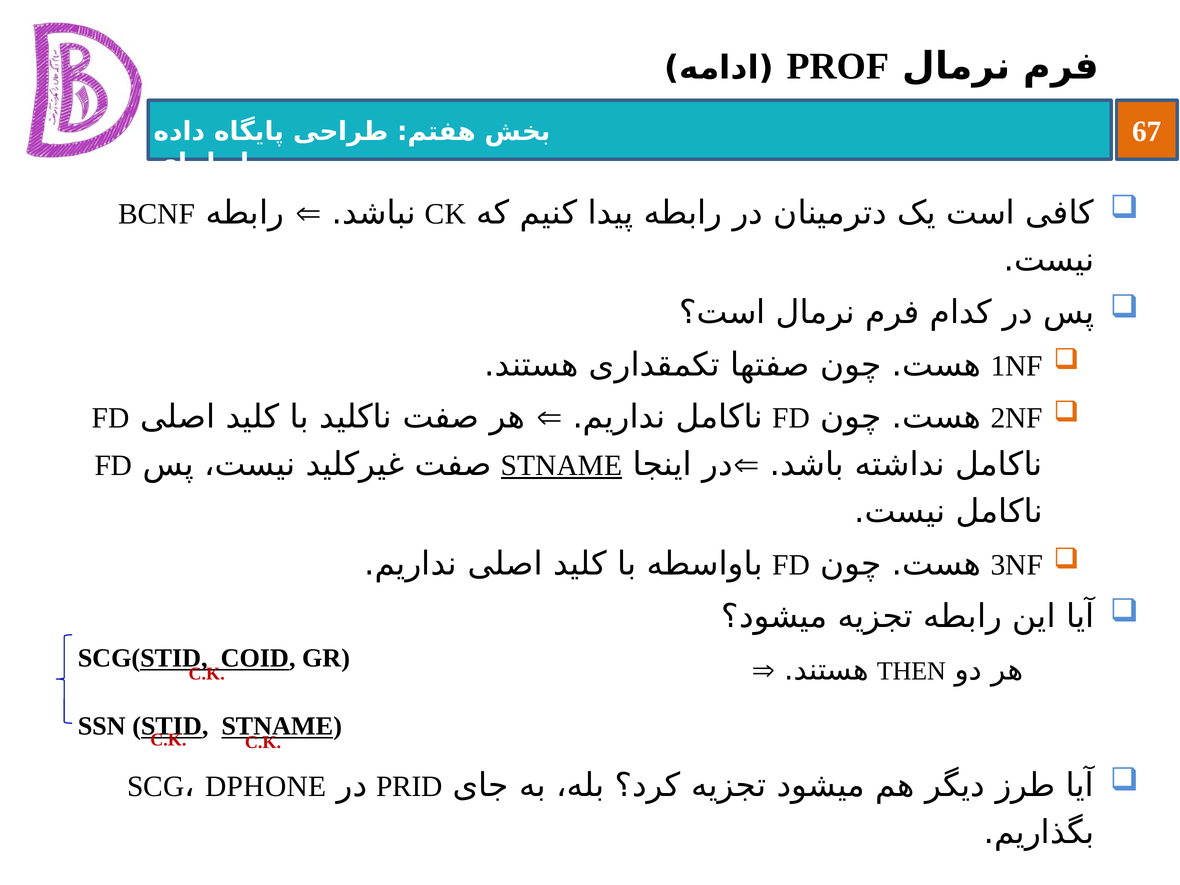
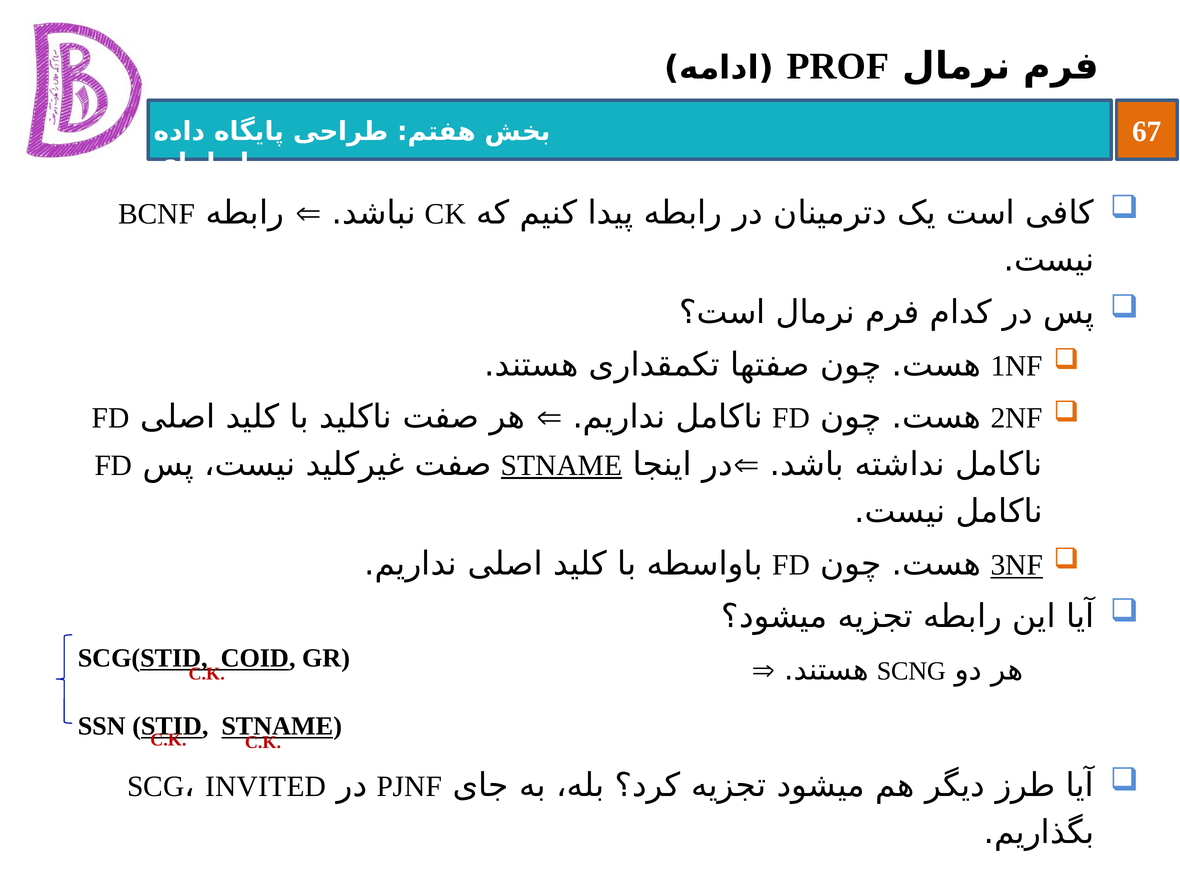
3NF underline: none -> present
THEN: THEN -> SCNG
DPHONE: DPHONE -> INVITED
PRID: PRID -> PJNF
